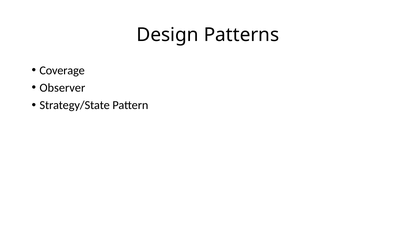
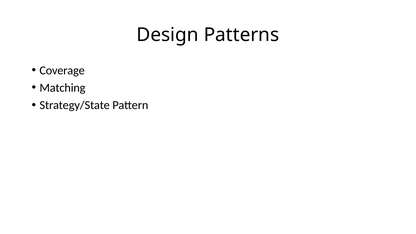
Observer: Observer -> Matching
